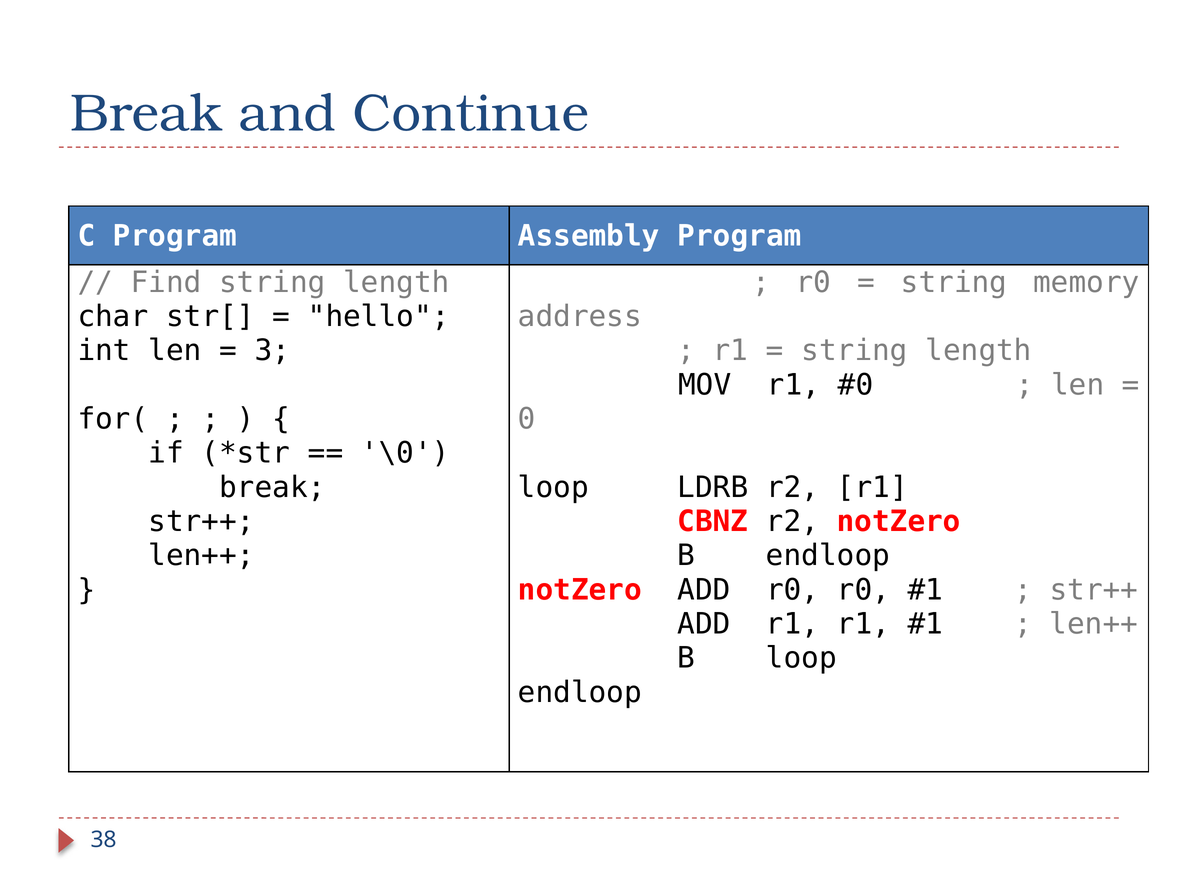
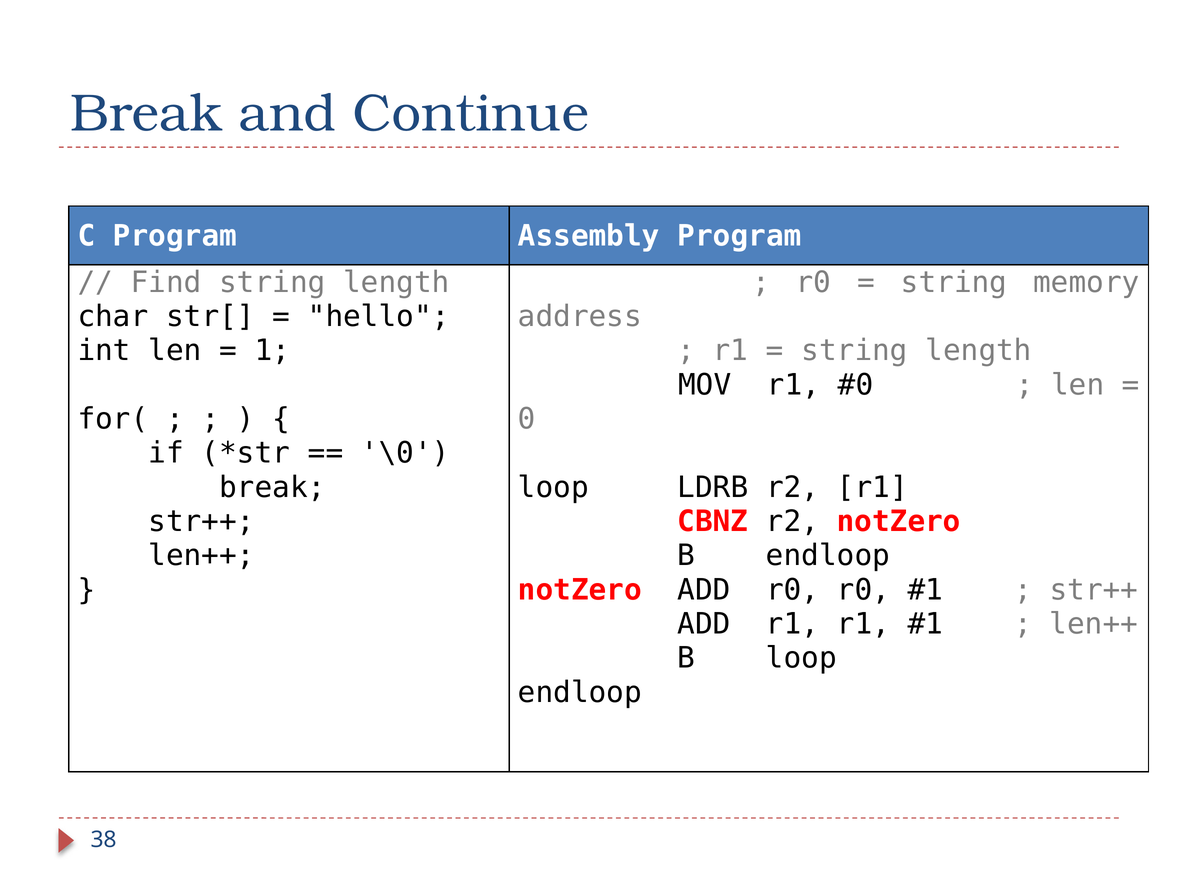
3: 3 -> 1
